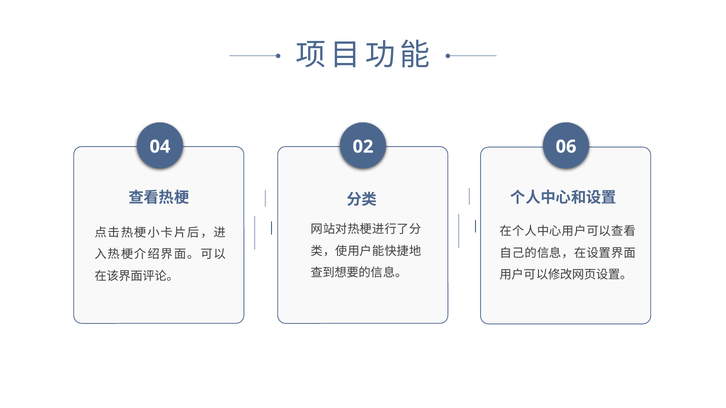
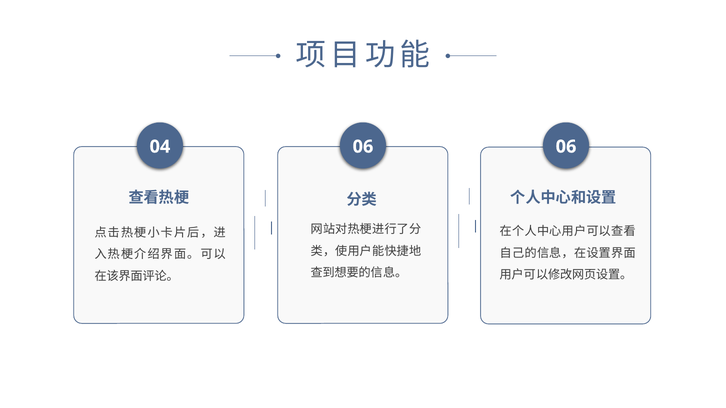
04 02: 02 -> 06
